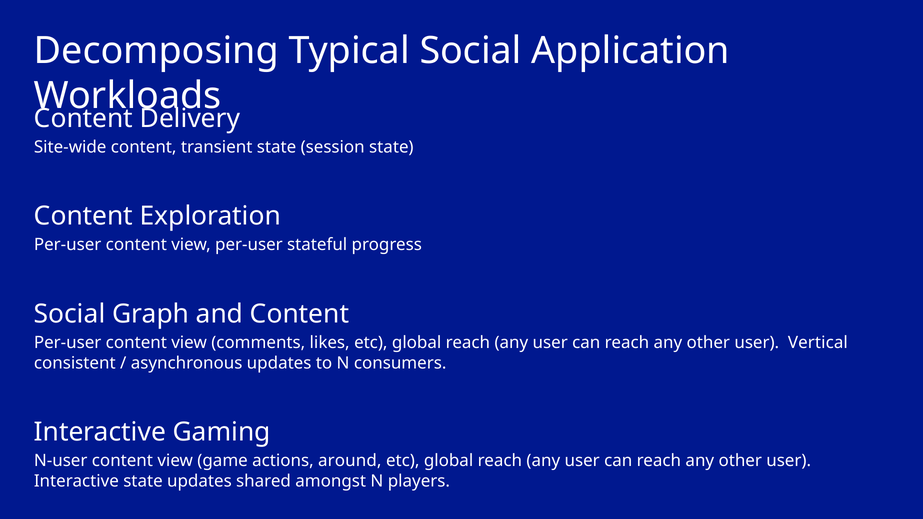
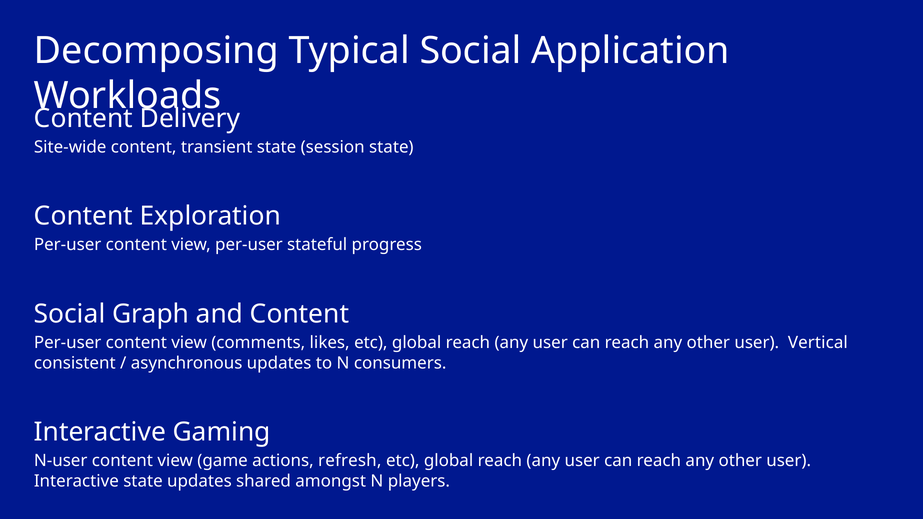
around: around -> refresh
